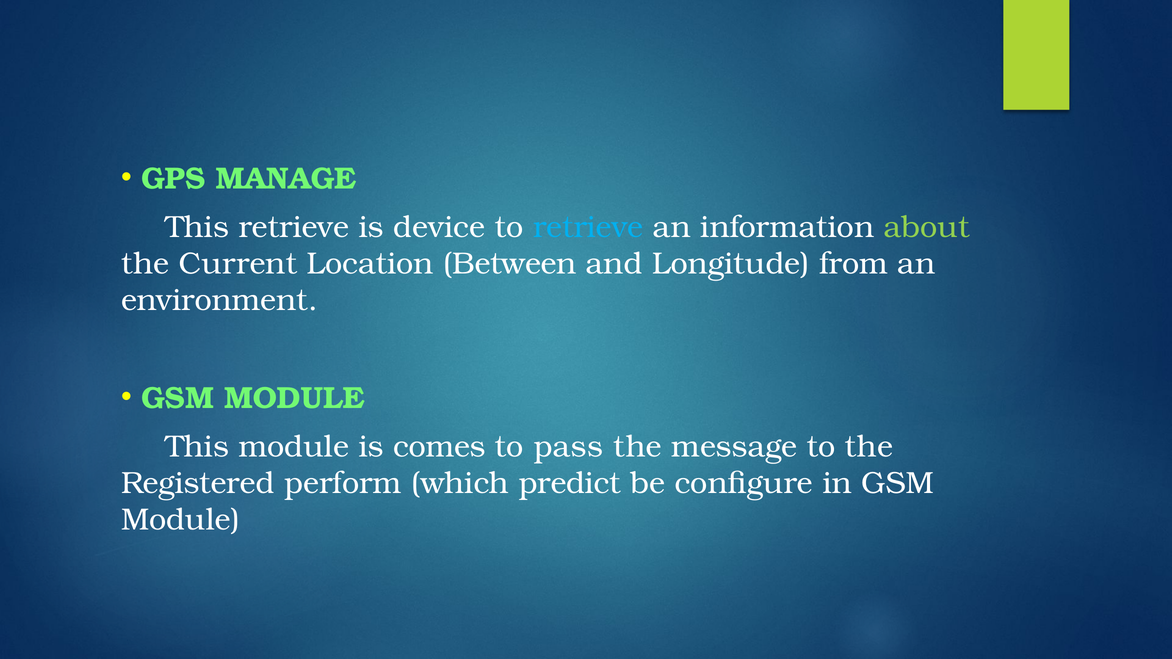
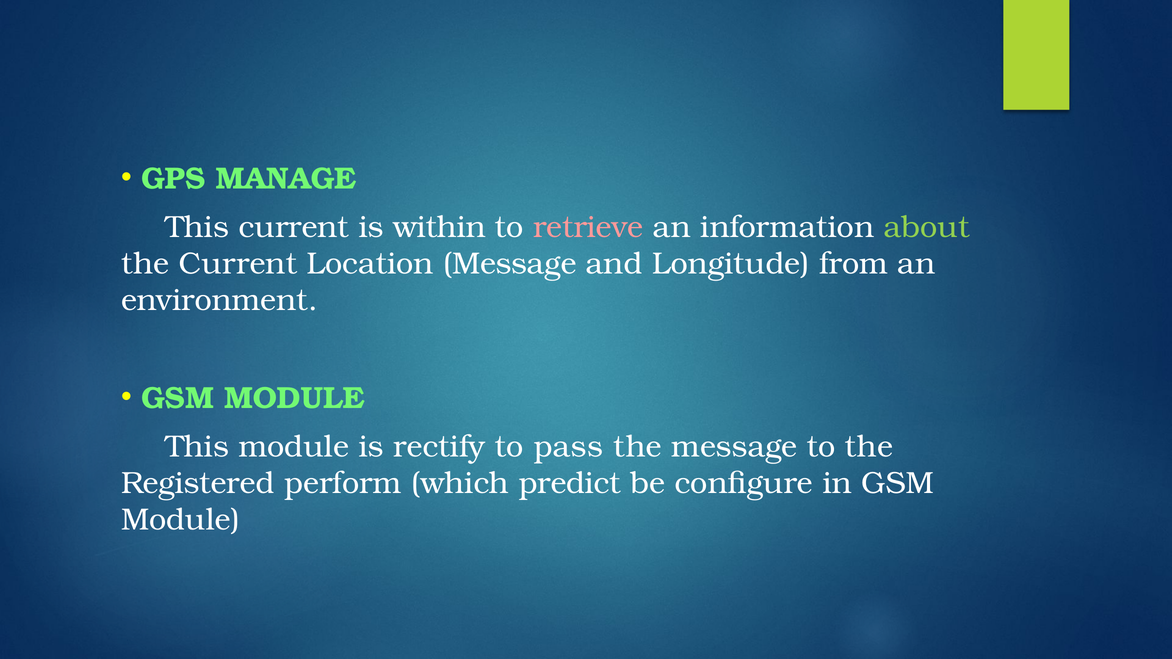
This retrieve: retrieve -> current
device: device -> within
retrieve at (588, 227) colour: light blue -> pink
Location Between: Between -> Message
comes: comes -> rectify
